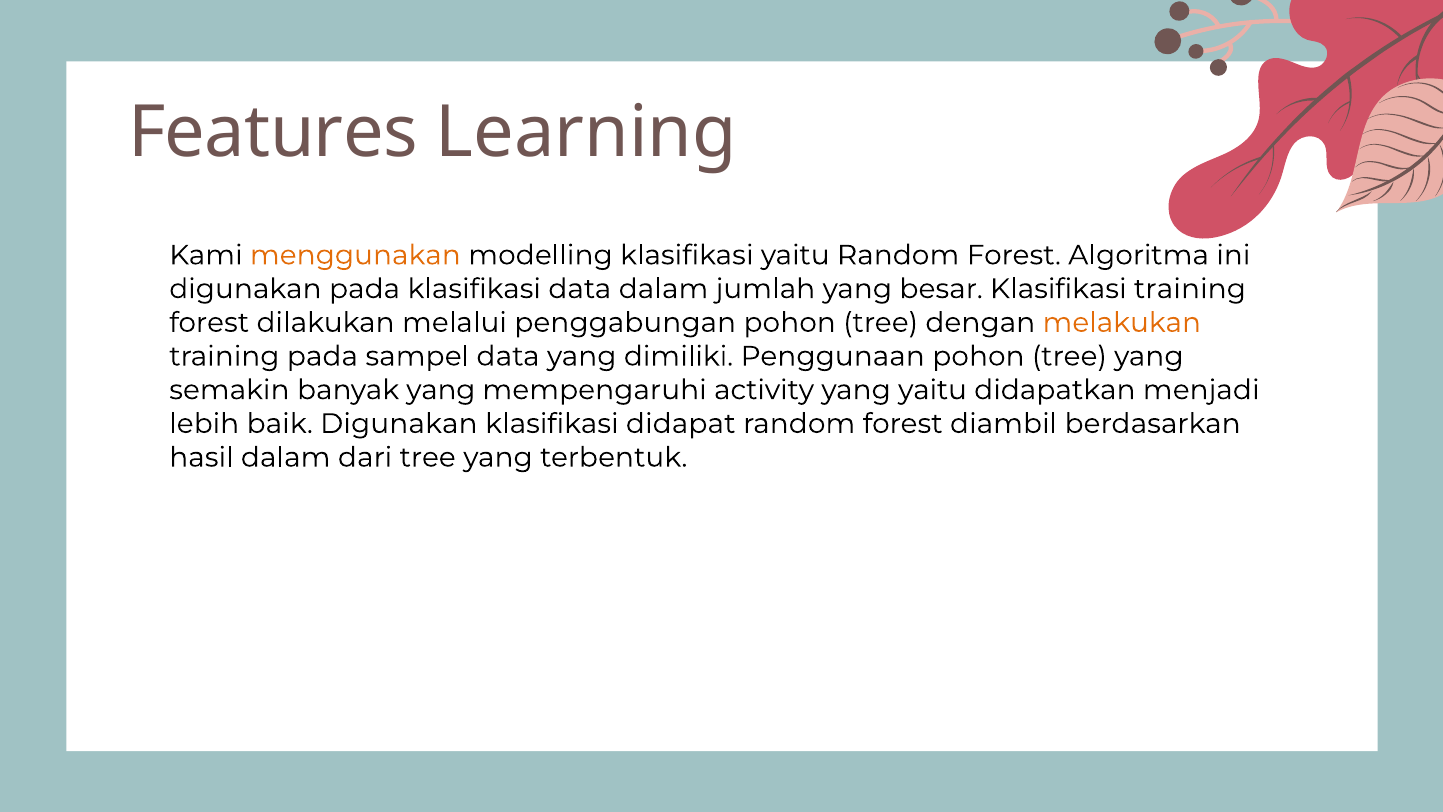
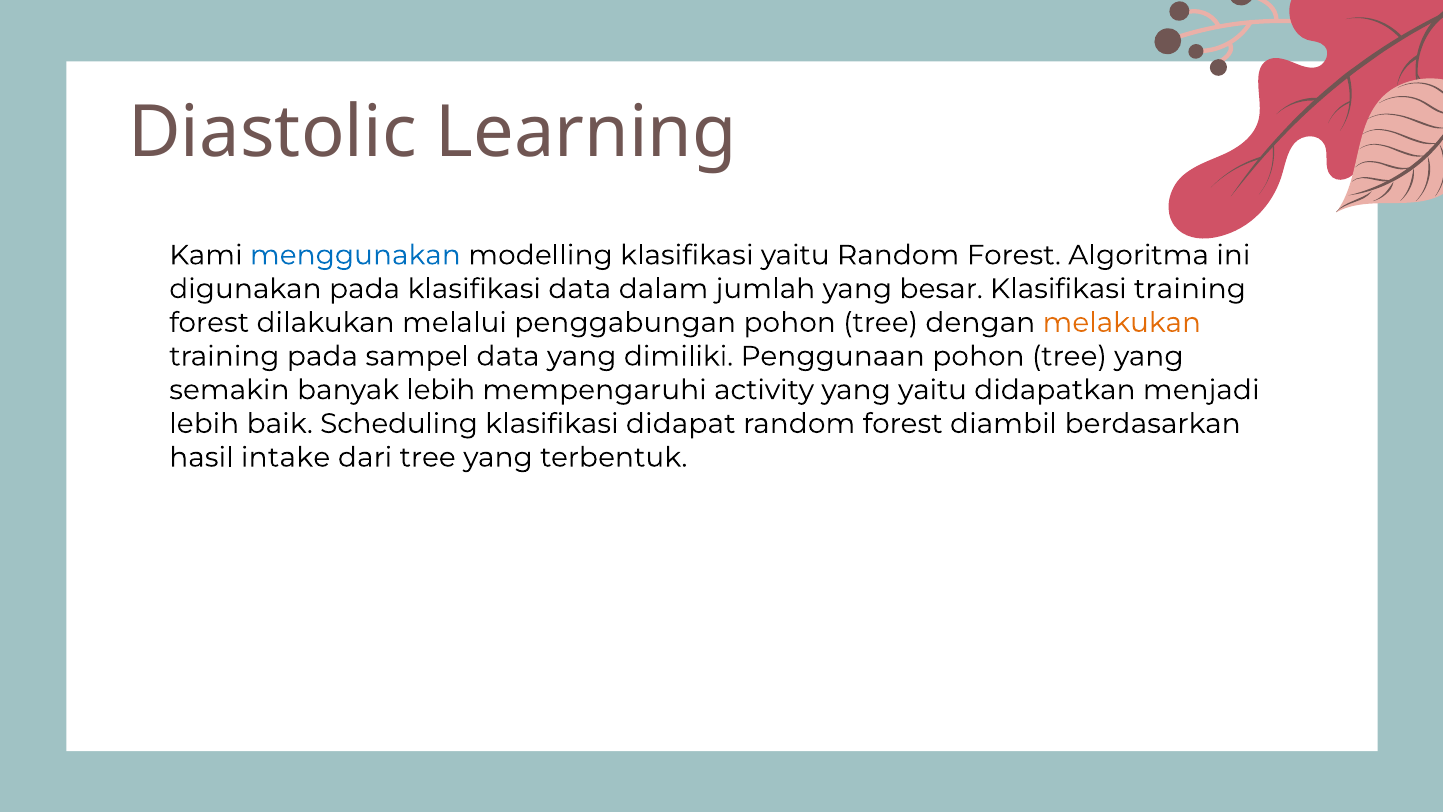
Features: Features -> Diastolic
menggunakan colour: orange -> blue
banyak yang: yang -> lebih
baik Digunakan: Digunakan -> Scheduling
hasil dalam: dalam -> intake
